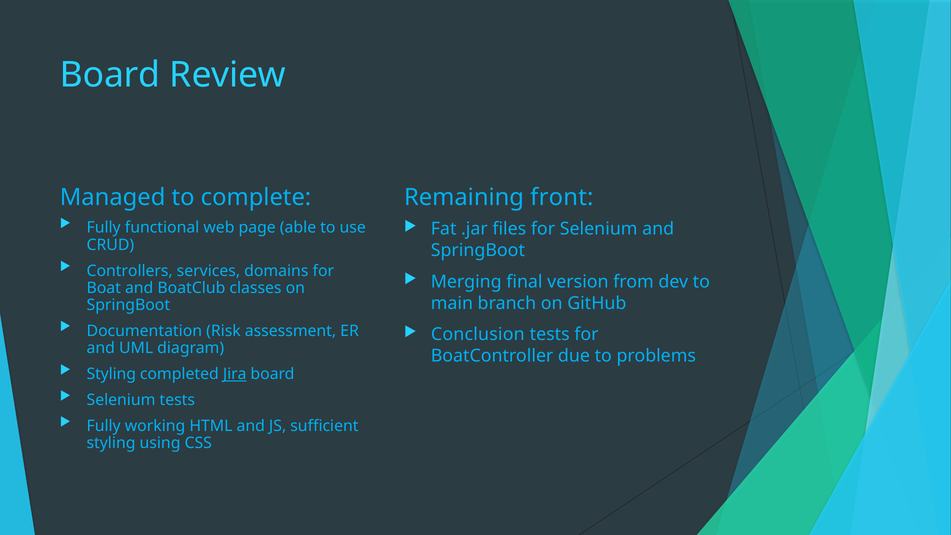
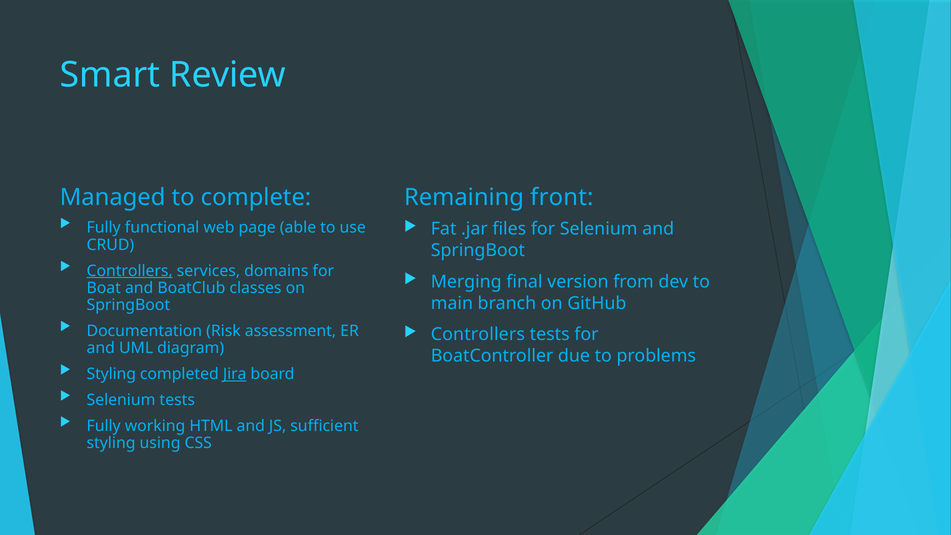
Board at (110, 75): Board -> Smart
Controllers at (130, 271) underline: none -> present
Conclusion at (478, 334): Conclusion -> Controllers
